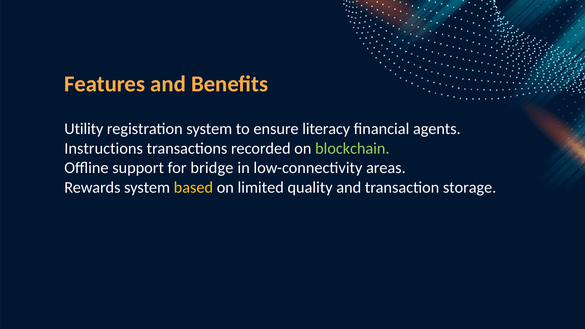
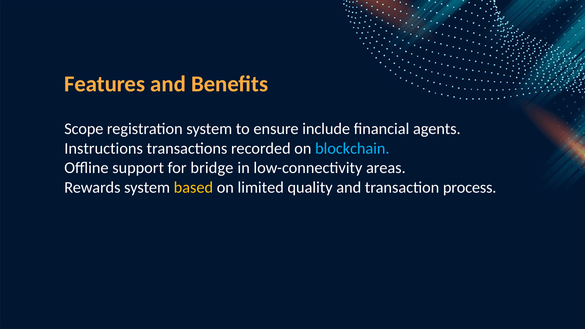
Utility: Utility -> Scope
literacy: literacy -> include
blockchain colour: light green -> light blue
storage: storage -> process
